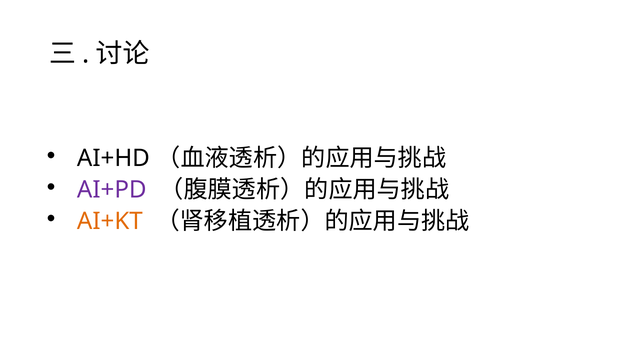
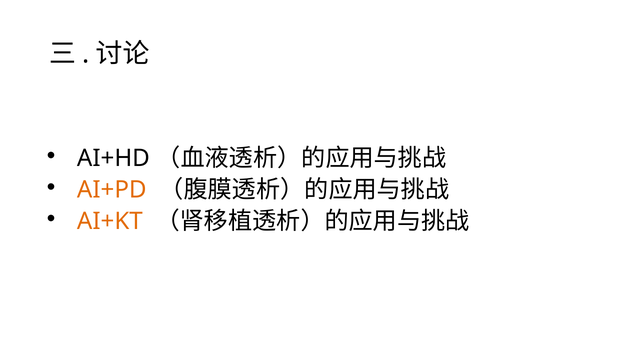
AI+PD colour: purple -> orange
